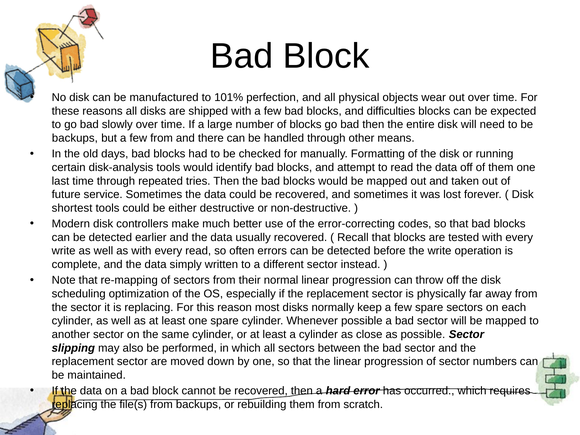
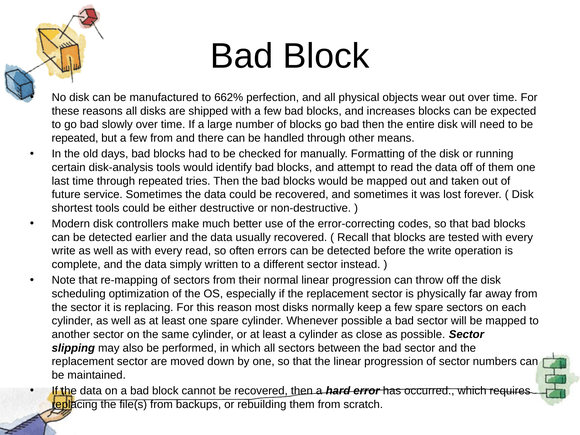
101%: 101% -> 662%
difficulties: difficulties -> increases
backups at (75, 138): backups -> repeated
